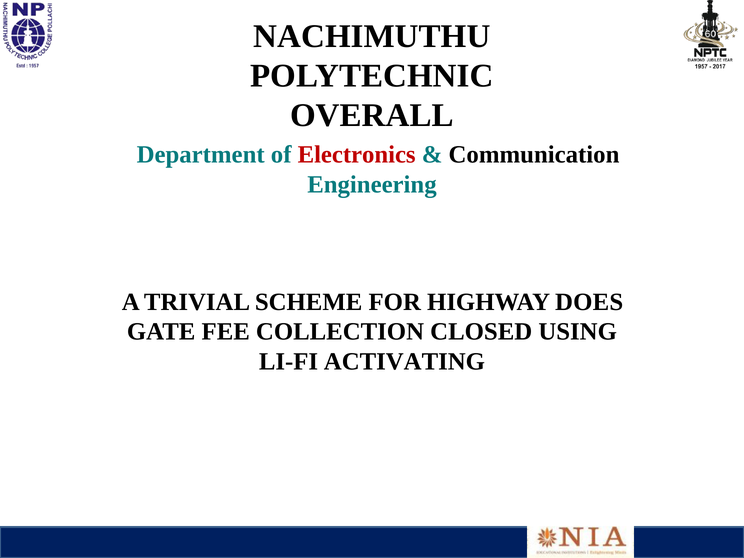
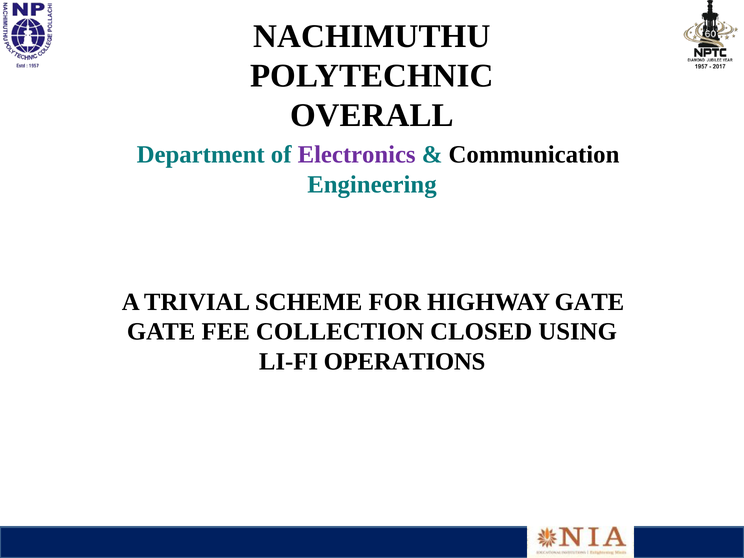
Electronics colour: red -> purple
HIGHWAY DOES: DOES -> GATE
ACTIVATING: ACTIVATING -> OPERATIONS
